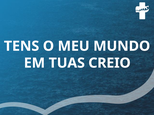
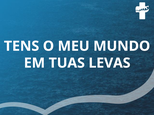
CREIO: CREIO -> LEVAS
